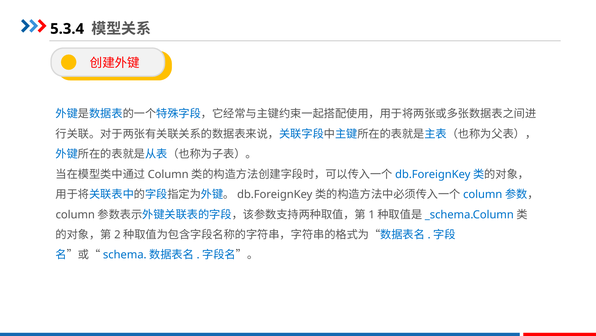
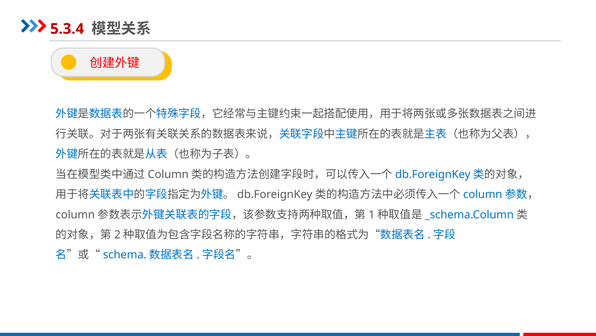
5.3.4 colour: black -> red
